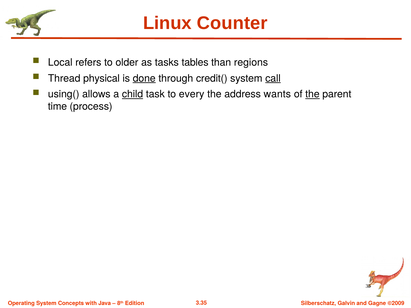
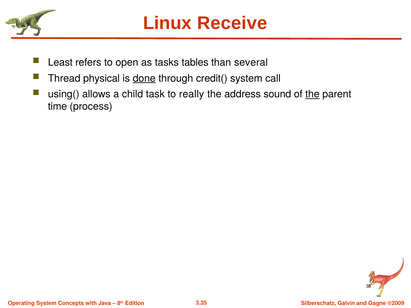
Counter: Counter -> Receive
Local: Local -> Least
older: older -> open
regions: regions -> several
call underline: present -> none
child underline: present -> none
every: every -> really
wants: wants -> sound
